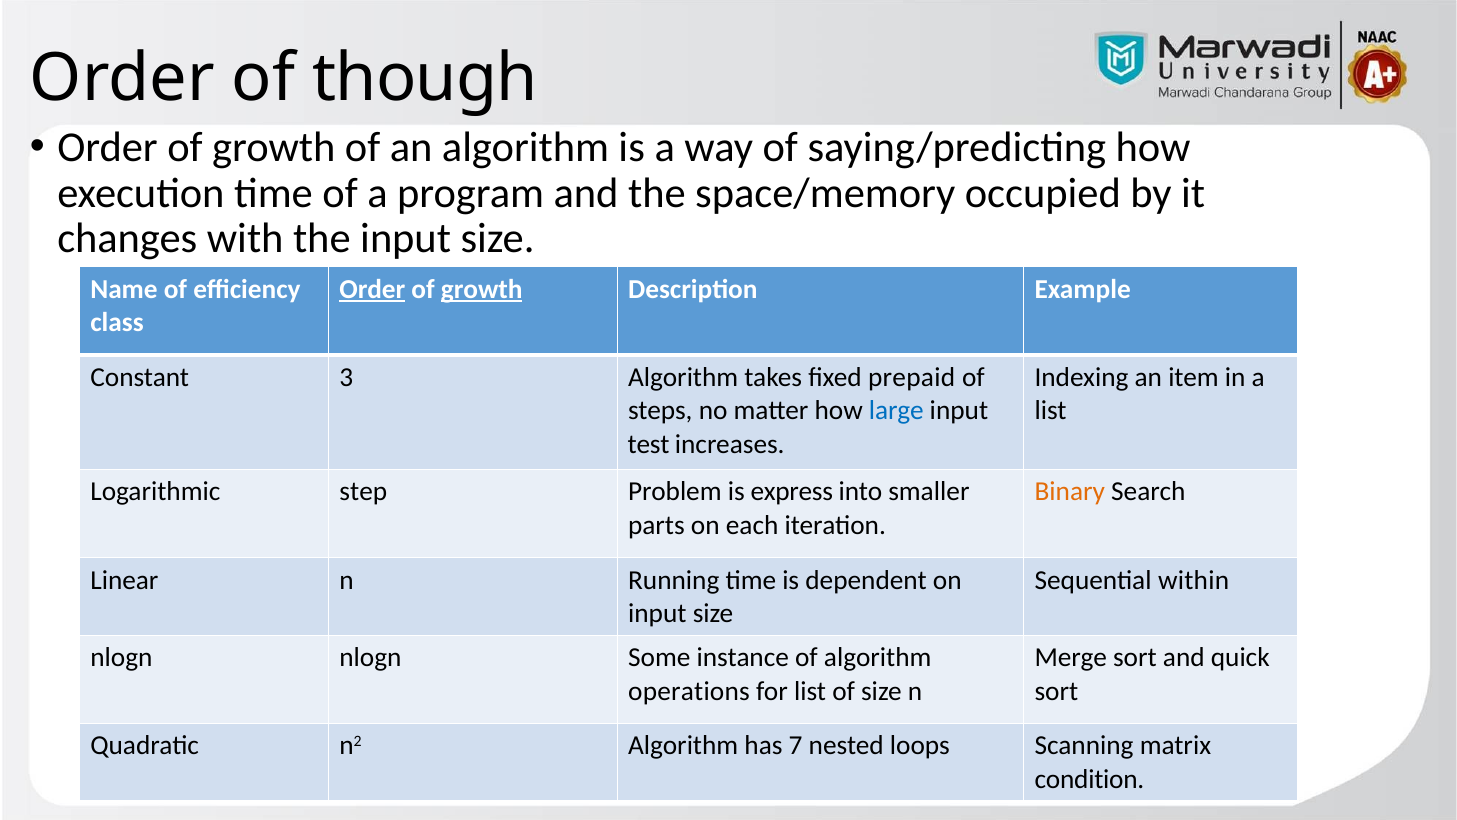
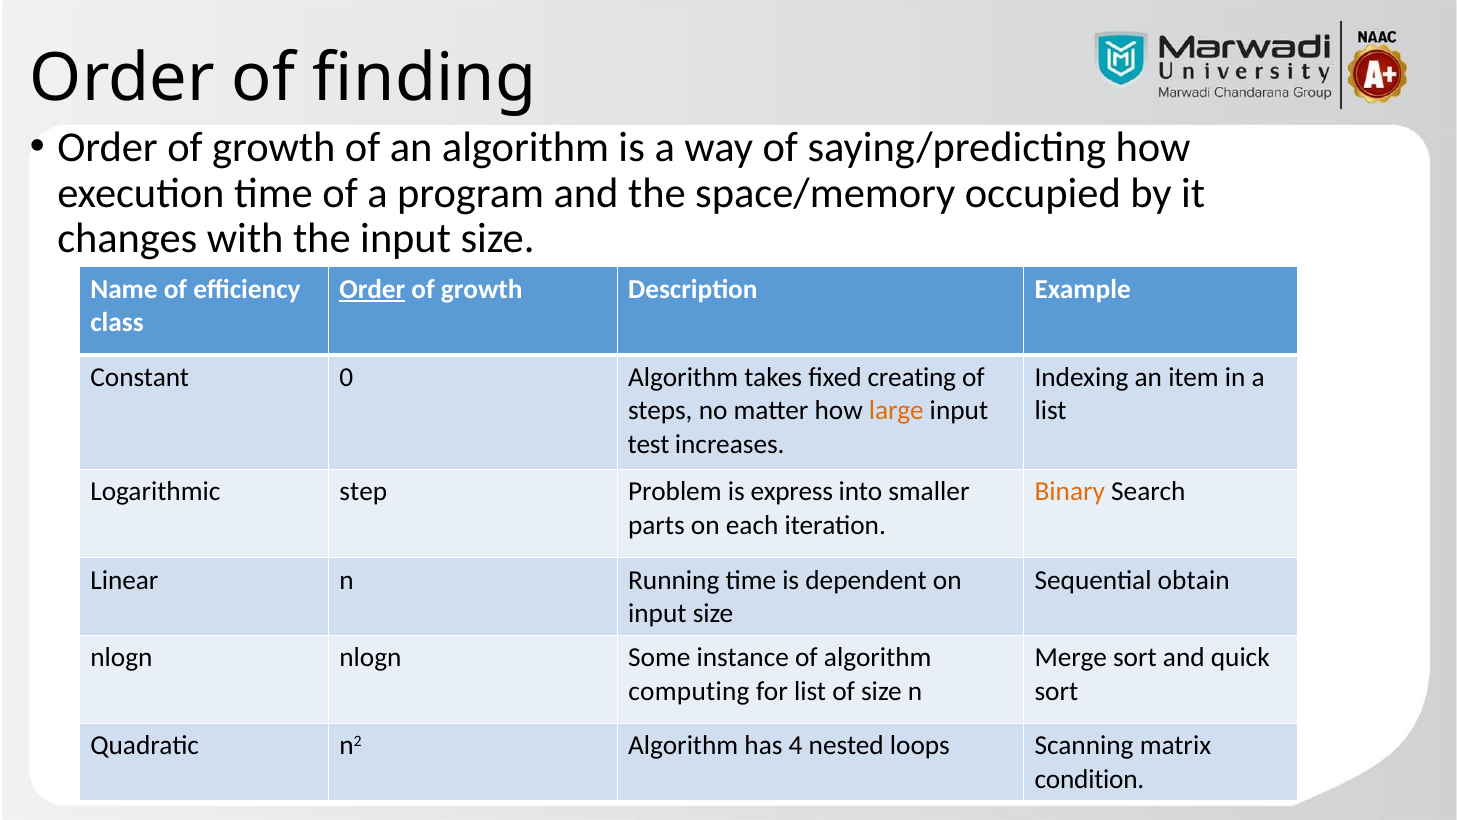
though: though -> finding
growth at (482, 289) underline: present -> none
3: 3 -> 0
prepaid: prepaid -> creating
large colour: blue -> orange
within: within -> obtain
operations: operations -> computing
7: 7 -> 4
